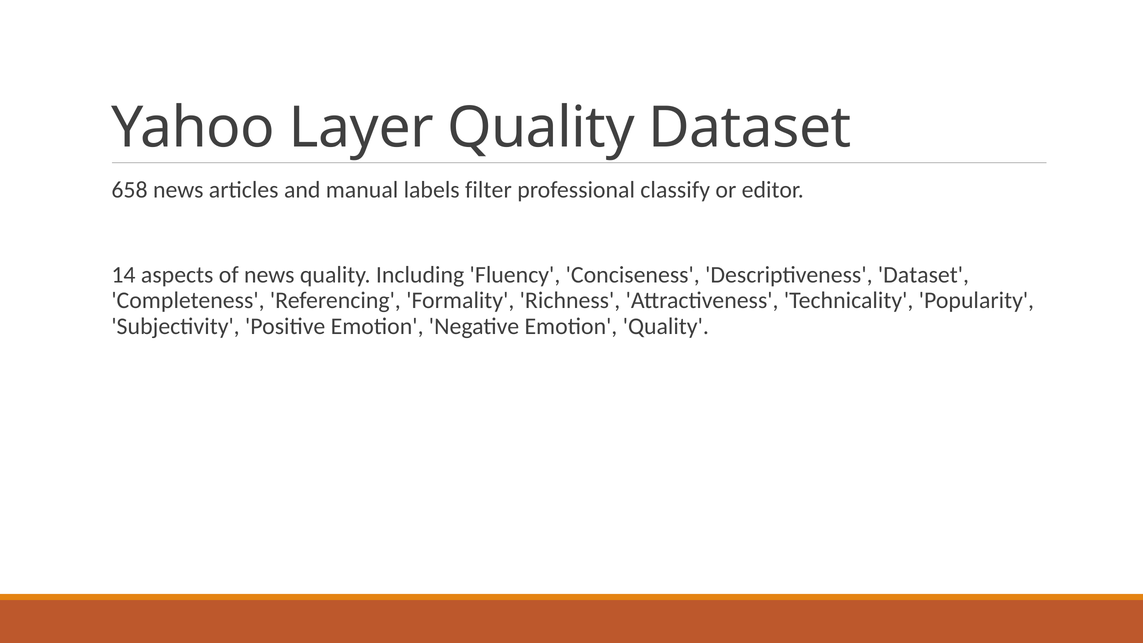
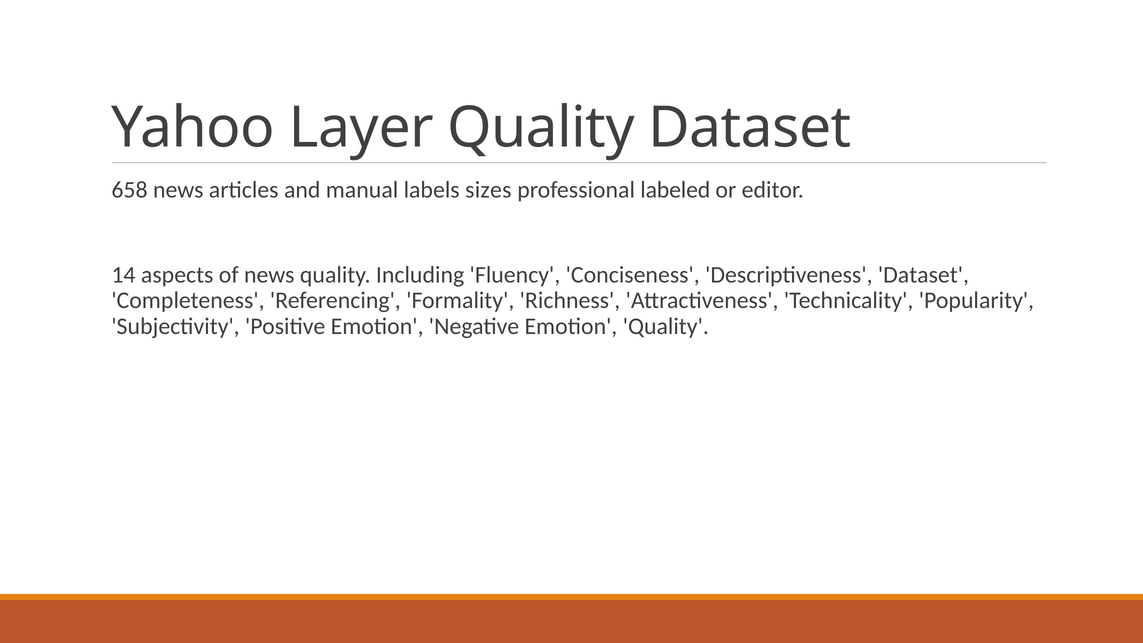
filter: filter -> sizes
classify: classify -> labeled
